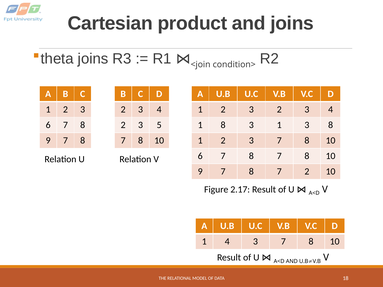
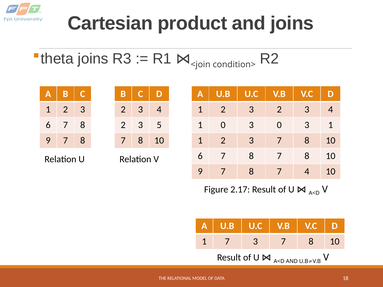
1 8: 8 -> 0
3 1: 1 -> 0
3 8: 8 -> 1
7 2: 2 -> 4
1 4: 4 -> 7
